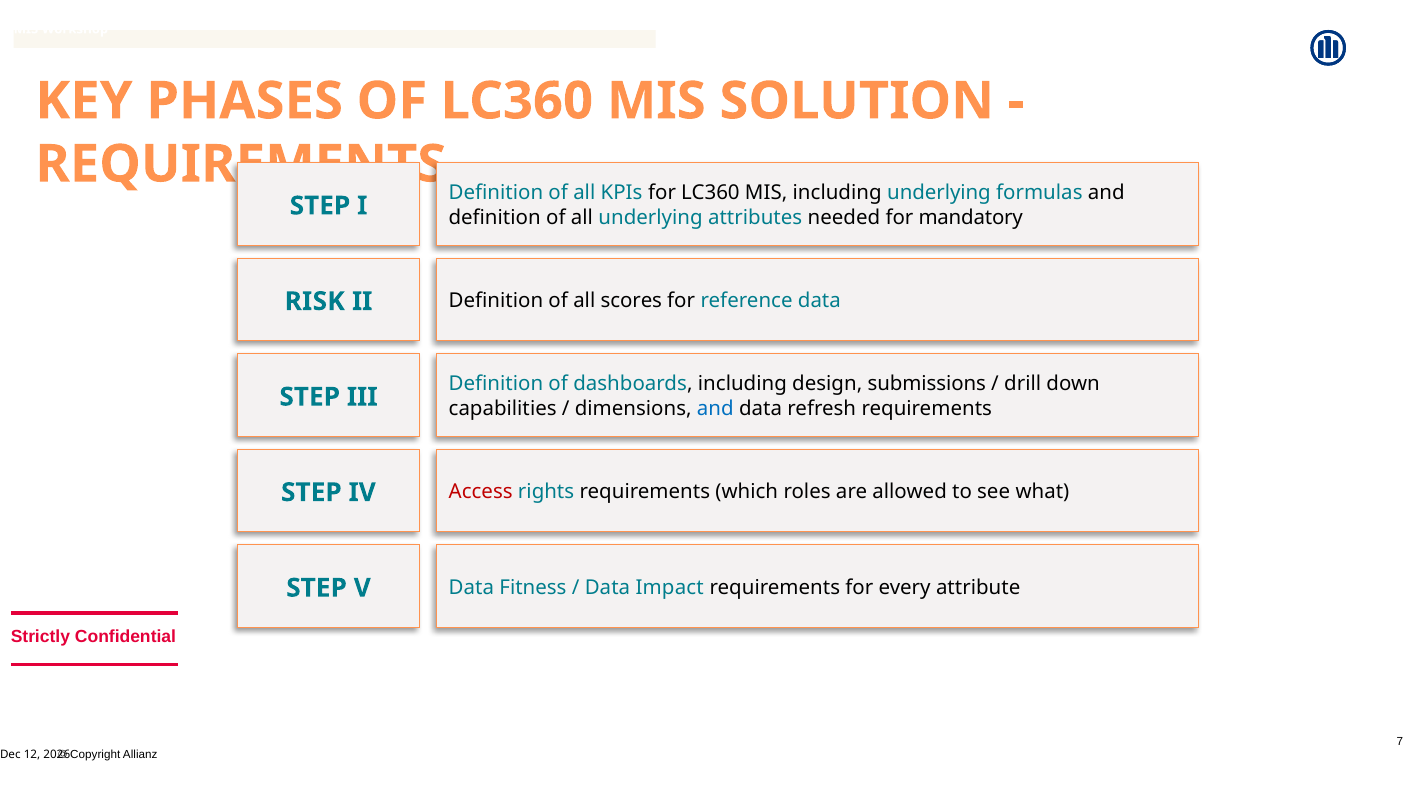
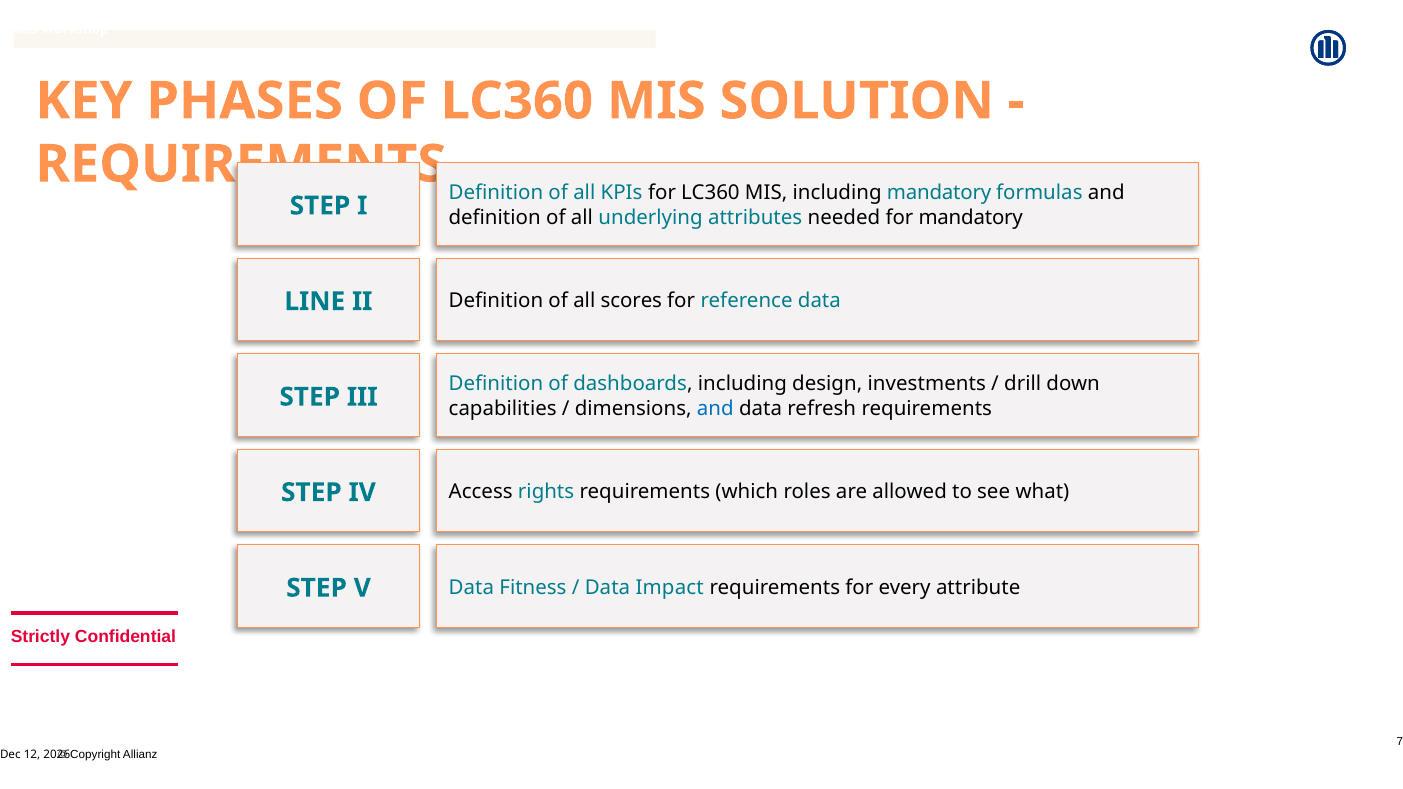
including underlying: underlying -> mandatory
RISK: RISK -> LINE
submissions: submissions -> investments
Access colour: red -> black
